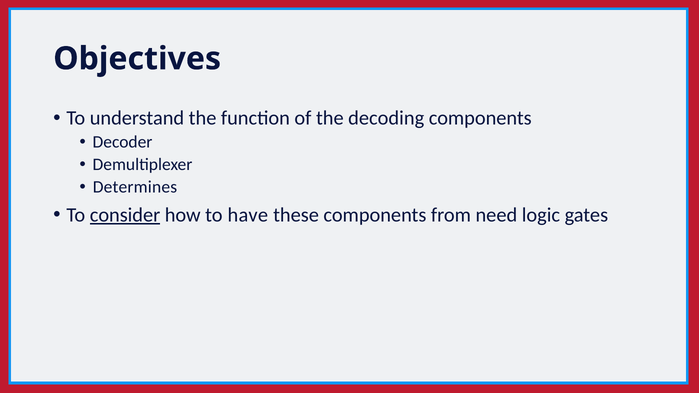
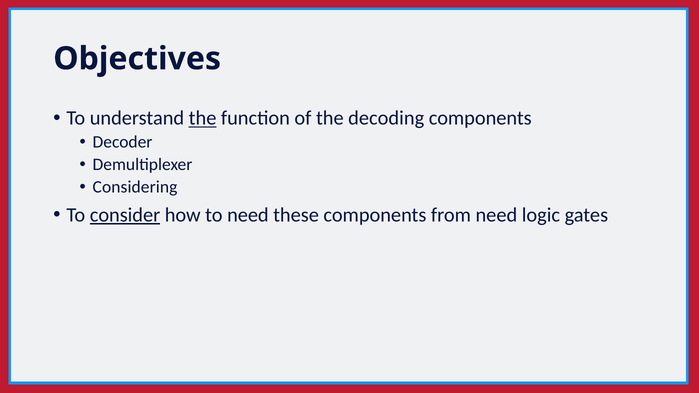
the at (203, 118) underline: none -> present
Determines: Determines -> Considering
to have: have -> need
